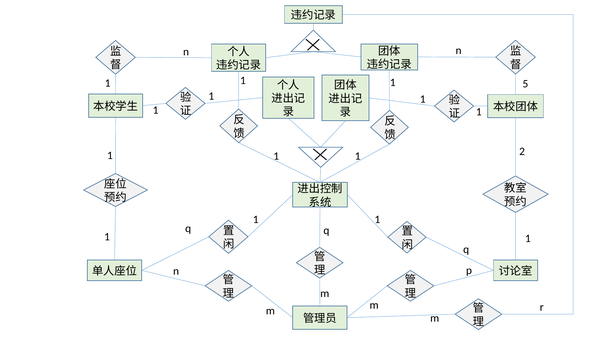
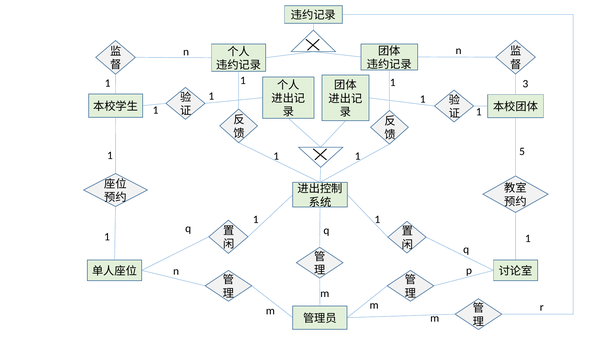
5: 5 -> 3
2: 2 -> 5
